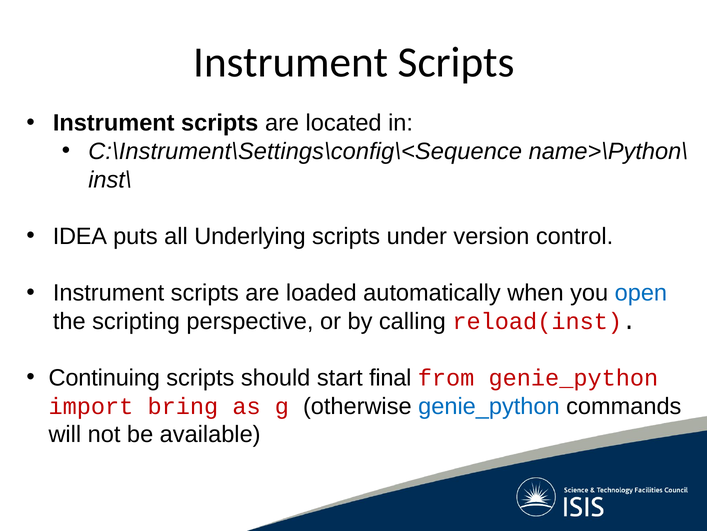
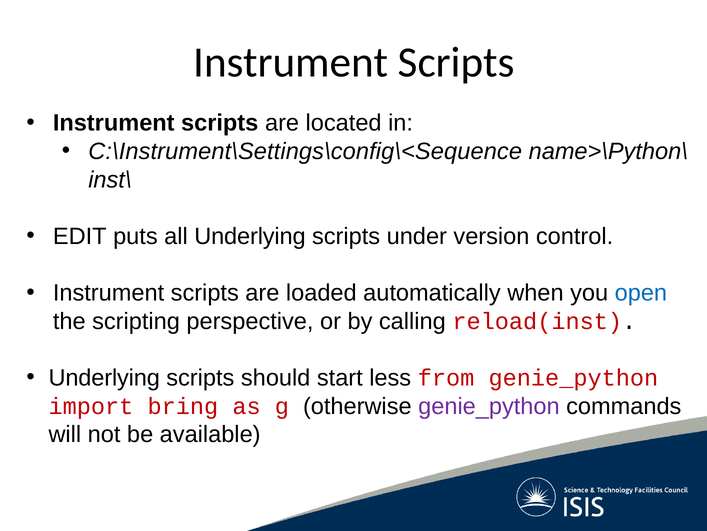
IDEA: IDEA -> EDIT
Continuing at (104, 377): Continuing -> Underlying
final: final -> less
genie_python at (489, 406) colour: blue -> purple
